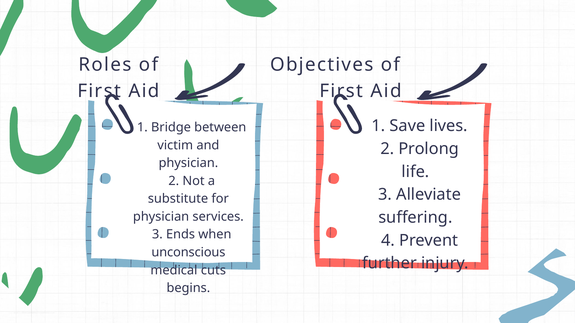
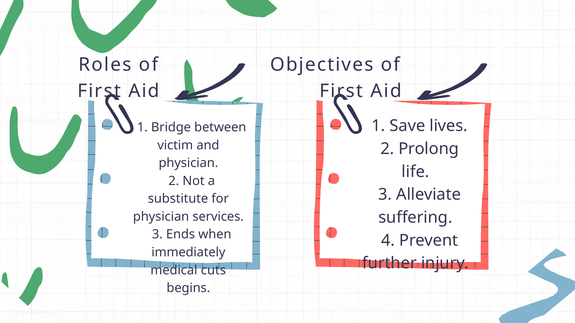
unconscious: unconscious -> immediately
